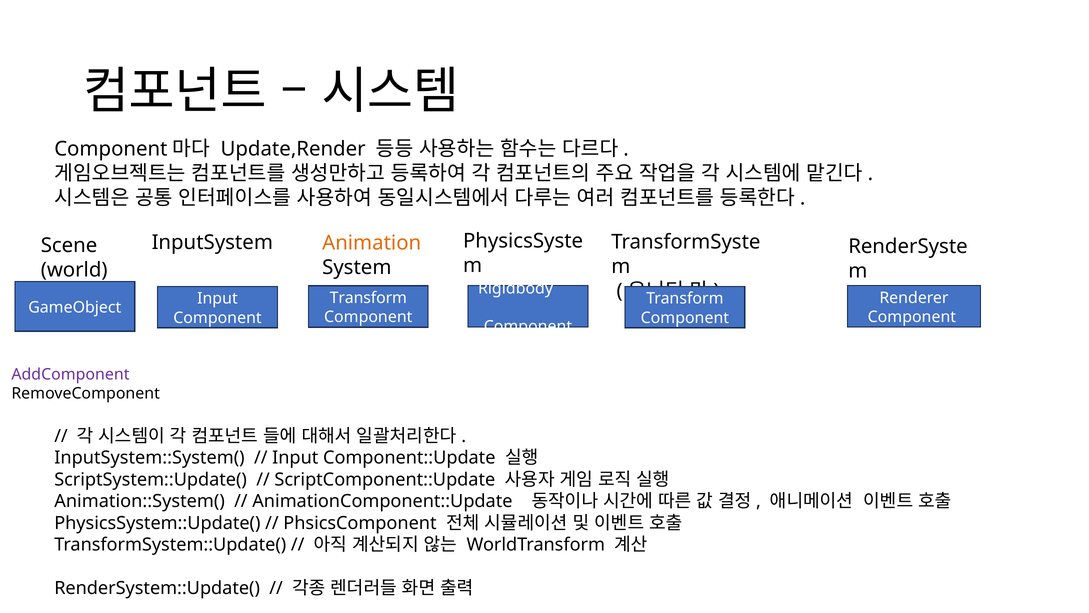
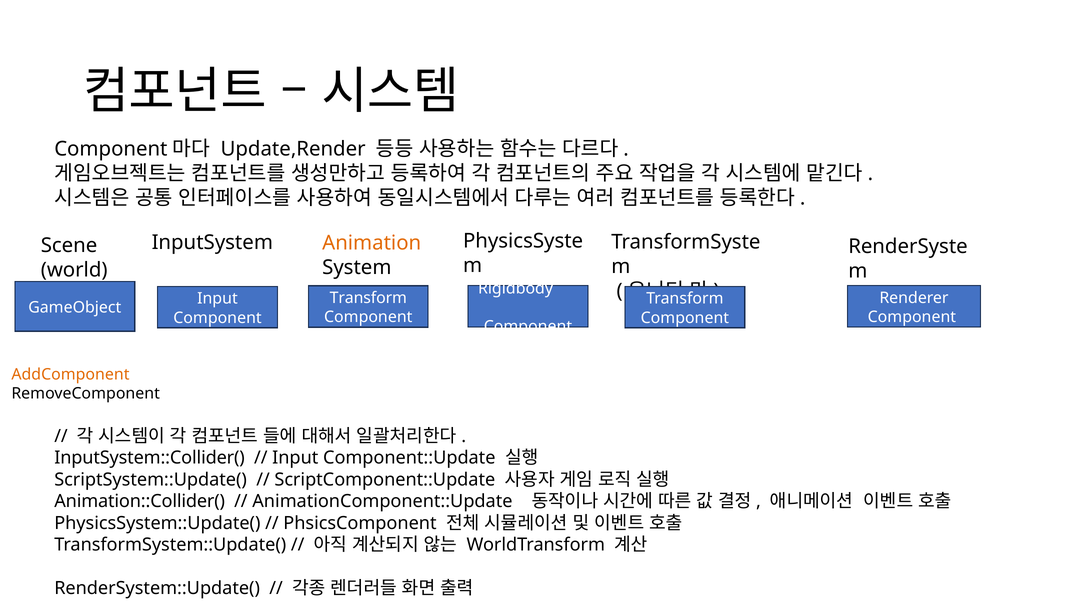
AddComponent colour: purple -> orange
InputSystem::System(: InputSystem::System( -> InputSystem::Collider(
Animation::System(: Animation::System( -> Animation::Collider(
